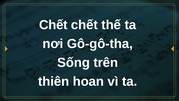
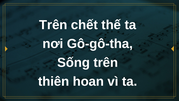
Chết at (53, 25): Chết -> Trên
